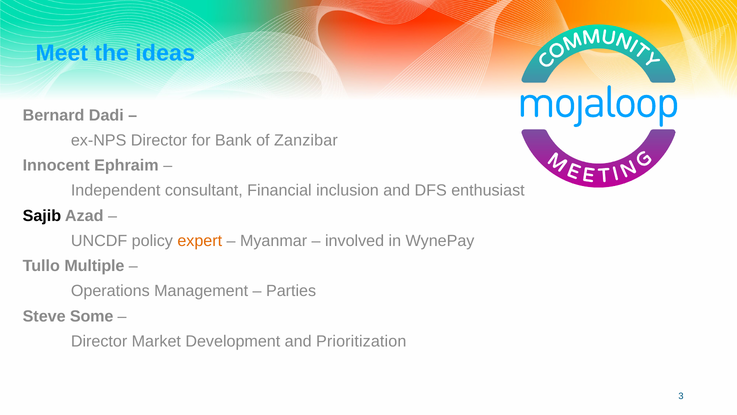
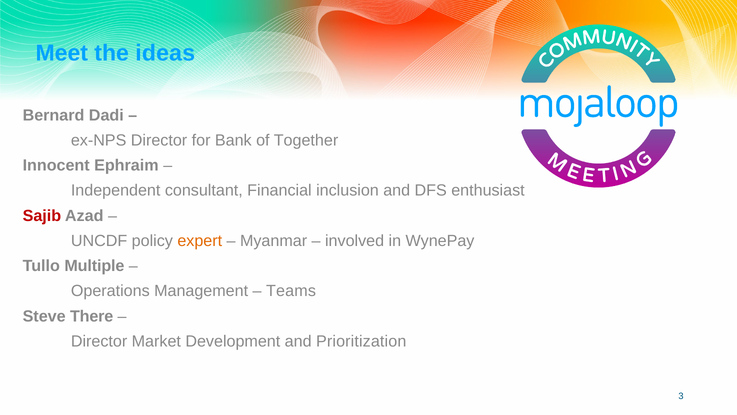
Zanzibar: Zanzibar -> Together
Sajib colour: black -> red
Parties: Parties -> Teams
Some: Some -> There
